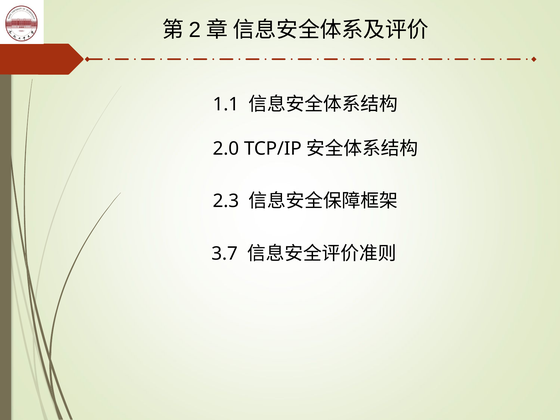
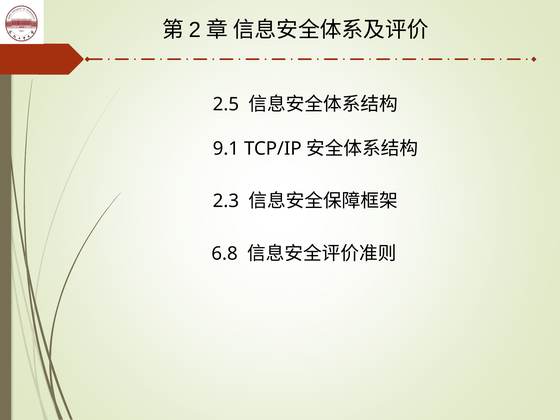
1.1: 1.1 -> 2.5
2.0: 2.0 -> 9.1
3.7: 3.7 -> 6.8
